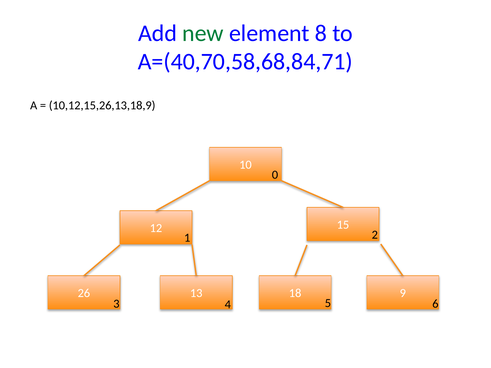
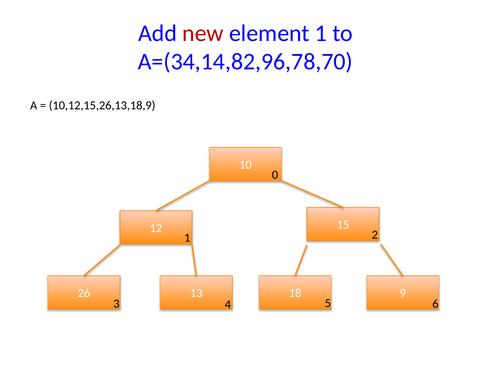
new colour: green -> red
element 8: 8 -> 1
A=(40,70,58,68,84,71: A=(40,70,58,68,84,71 -> A=(34,14,82,96,78,70
